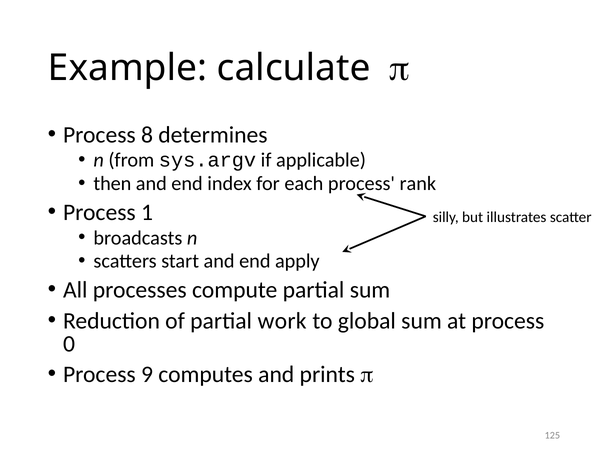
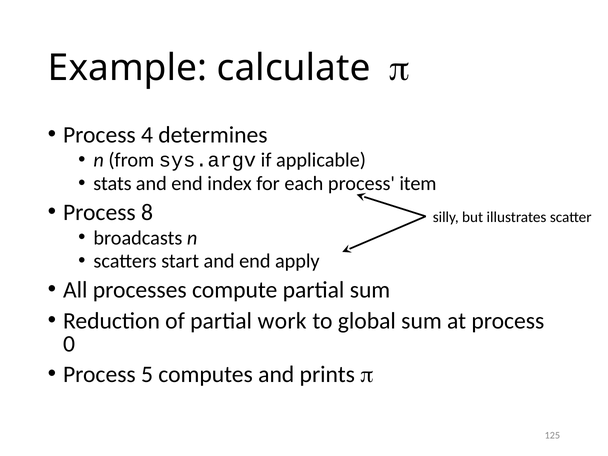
8: 8 -> 4
then: then -> stats
rank: rank -> item
1: 1 -> 8
9: 9 -> 5
